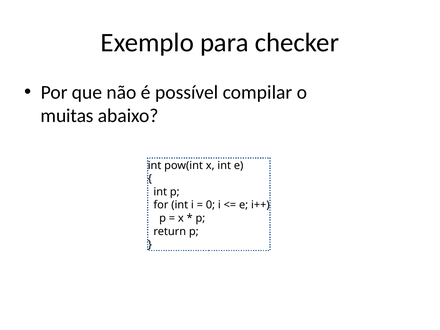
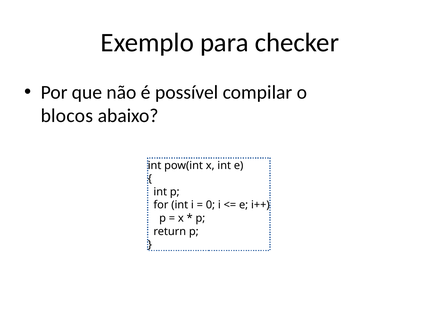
muitas: muitas -> blocos
